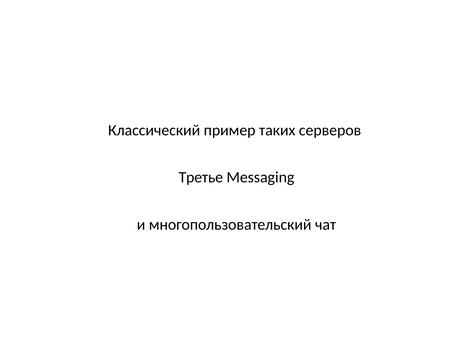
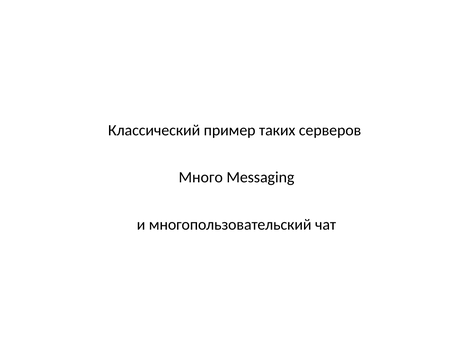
Третье: Третье -> Много
